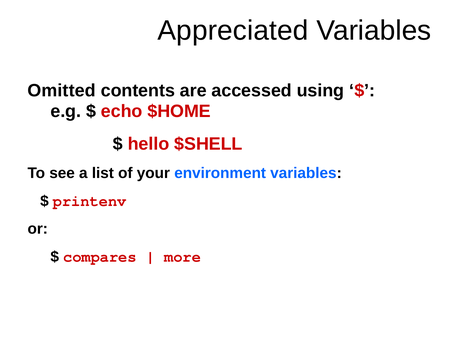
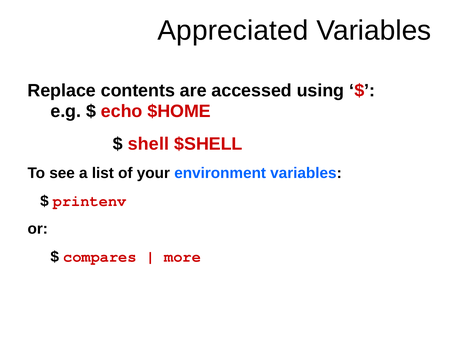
Omitted: Omitted -> Replace
hello: hello -> shell
